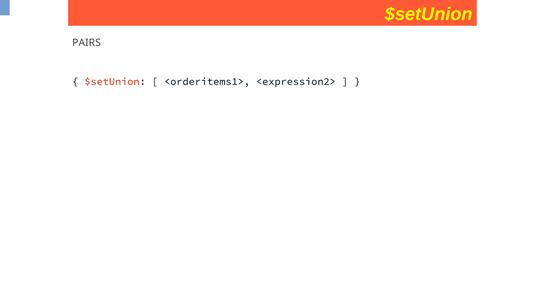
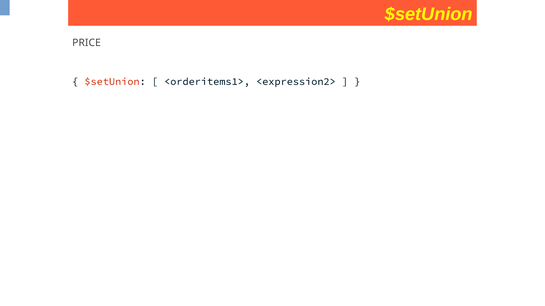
PAIRS: PAIRS -> PRICE
